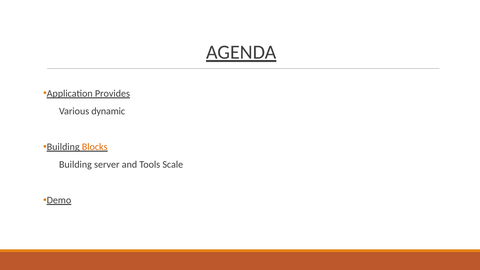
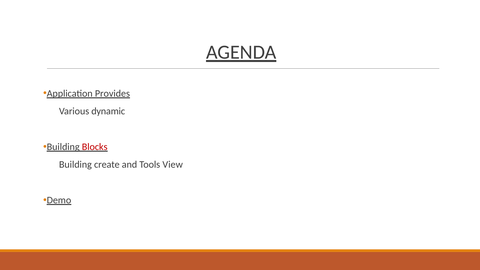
Blocks colour: orange -> red
server: server -> create
Scale: Scale -> View
